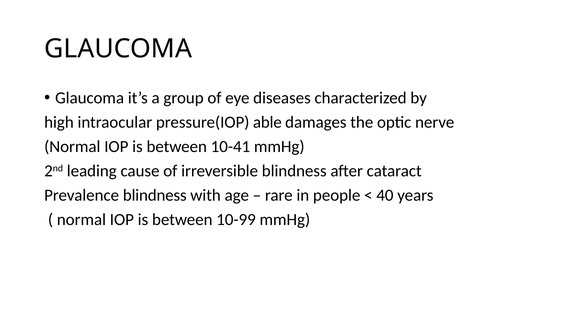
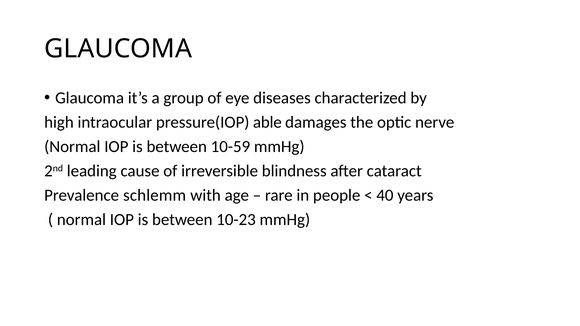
10-41: 10-41 -> 10-59
Prevalence blindness: blindness -> schlemm
10-99: 10-99 -> 10-23
